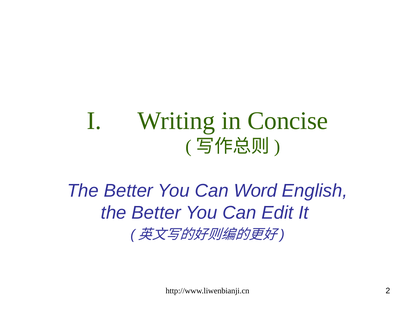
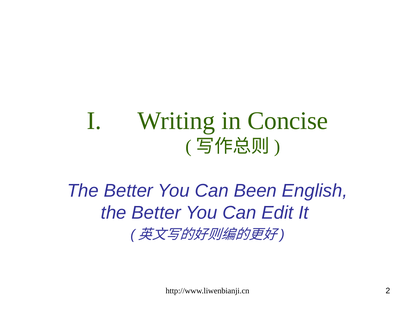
Word: Word -> Been
